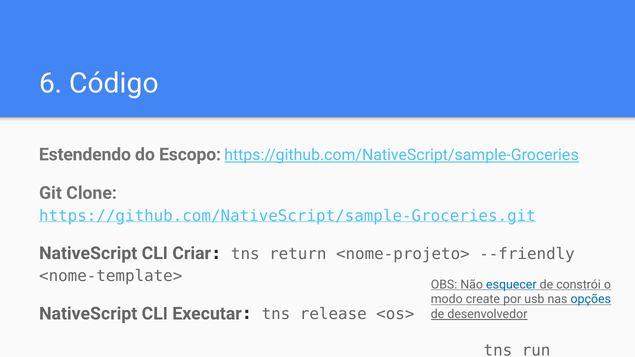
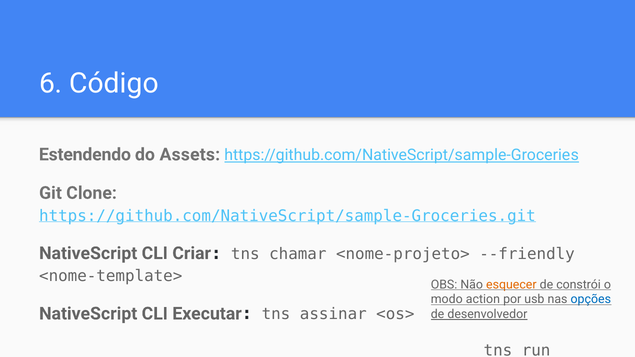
Escopo: Escopo -> Assets
return: return -> chamar
esquecer colour: blue -> orange
create: create -> action
release: release -> assinar
